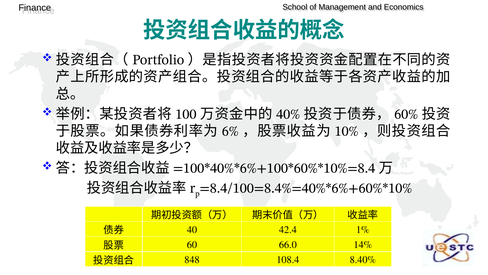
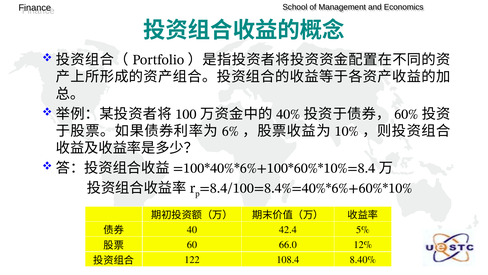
1%: 1% -> 5%
14%: 14% -> 12%
848: 848 -> 122
